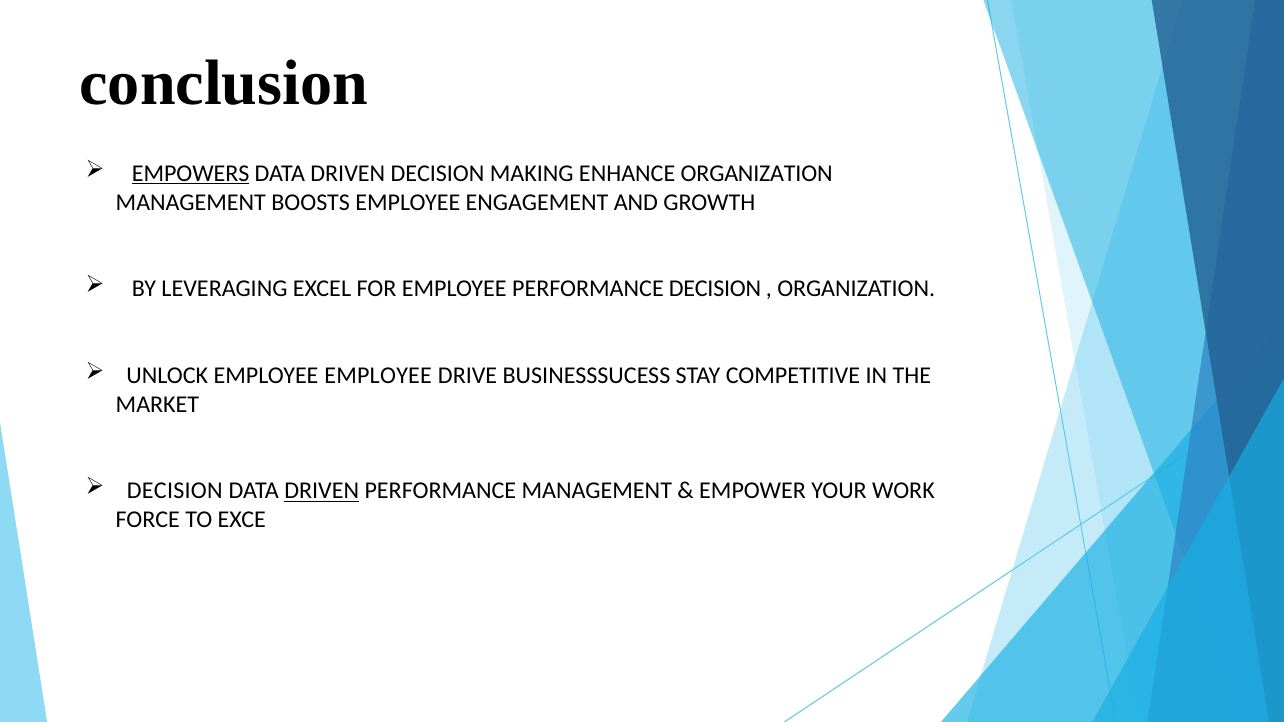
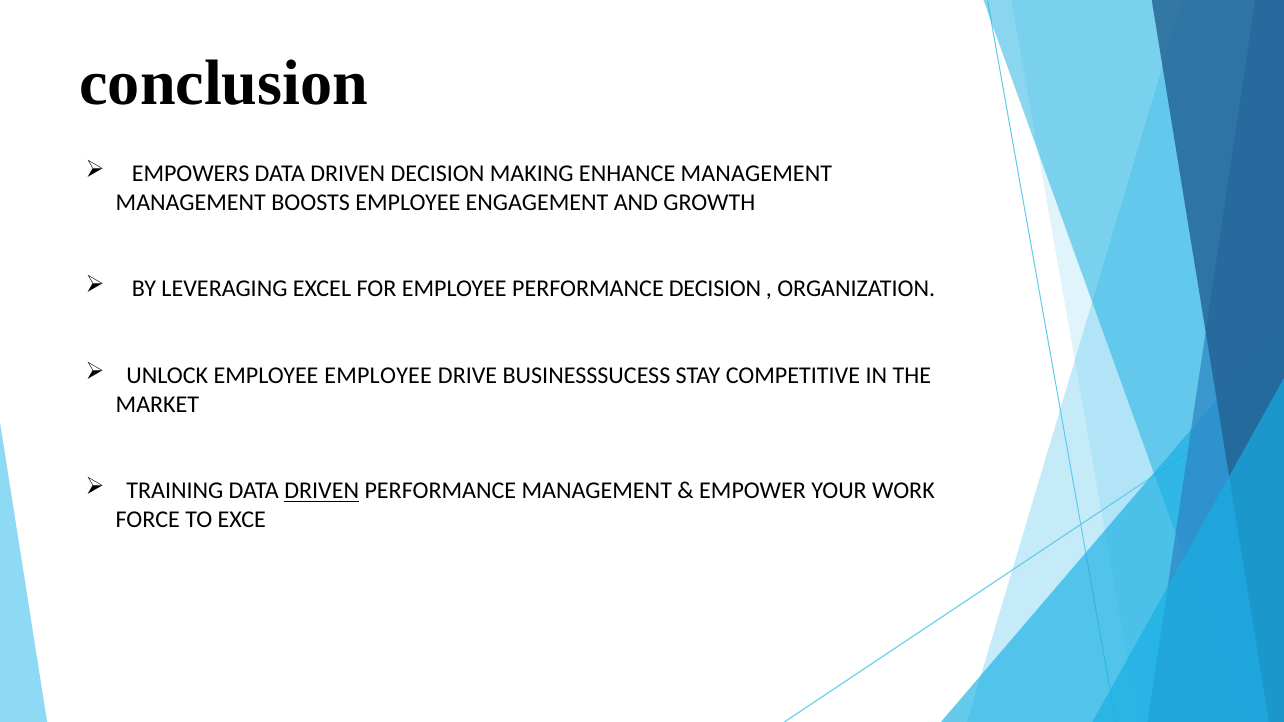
EMPOWERS underline: present -> none
ENHANCE ORGANIZATION: ORGANIZATION -> MANAGEMENT
DECISION at (175, 491): DECISION -> TRAINING
